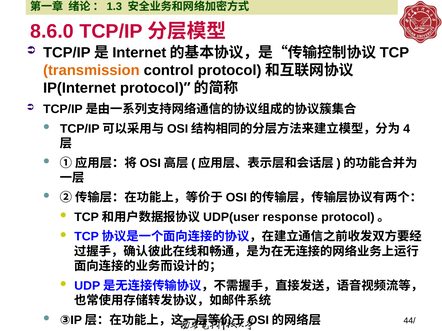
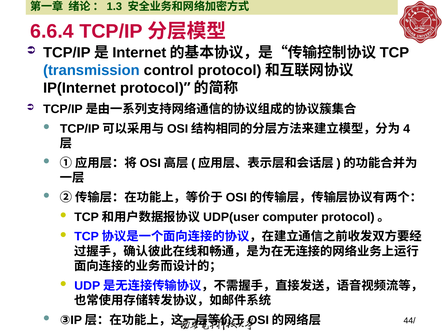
8.6.0: 8.6.0 -> 6.6.4
transmission colour: orange -> blue
response: response -> computer
